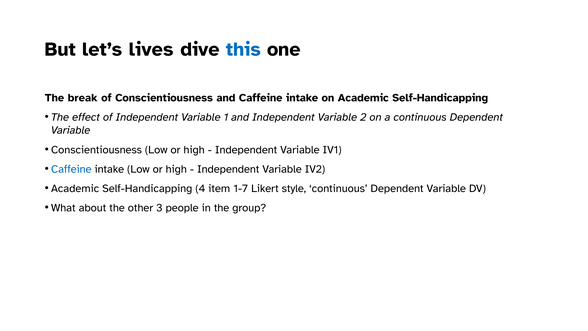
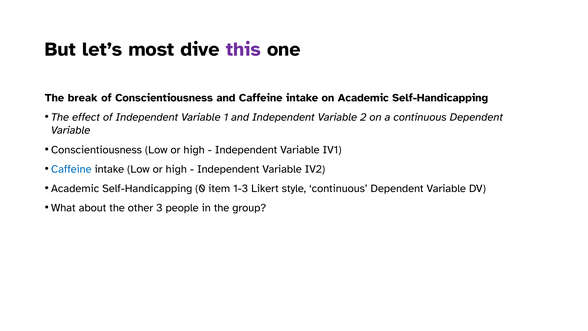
lives: lives -> most
this colour: blue -> purple
4: 4 -> 0
1-7: 1-7 -> 1-3
